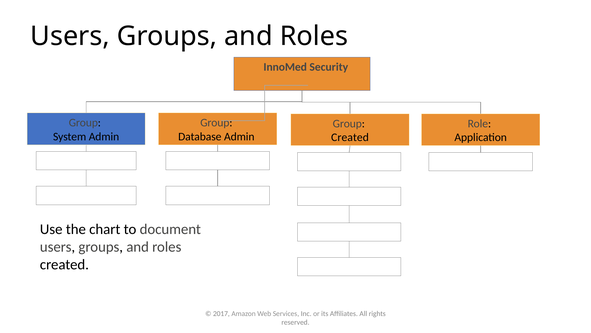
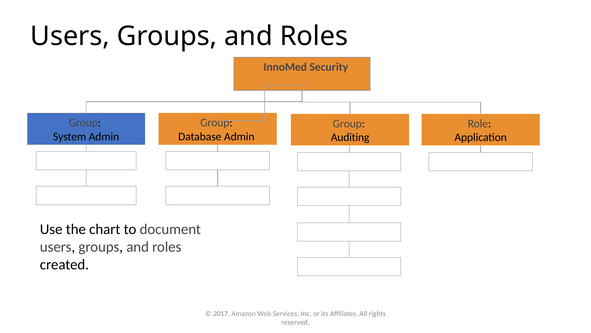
Created at (350, 137): Created -> Auditing
